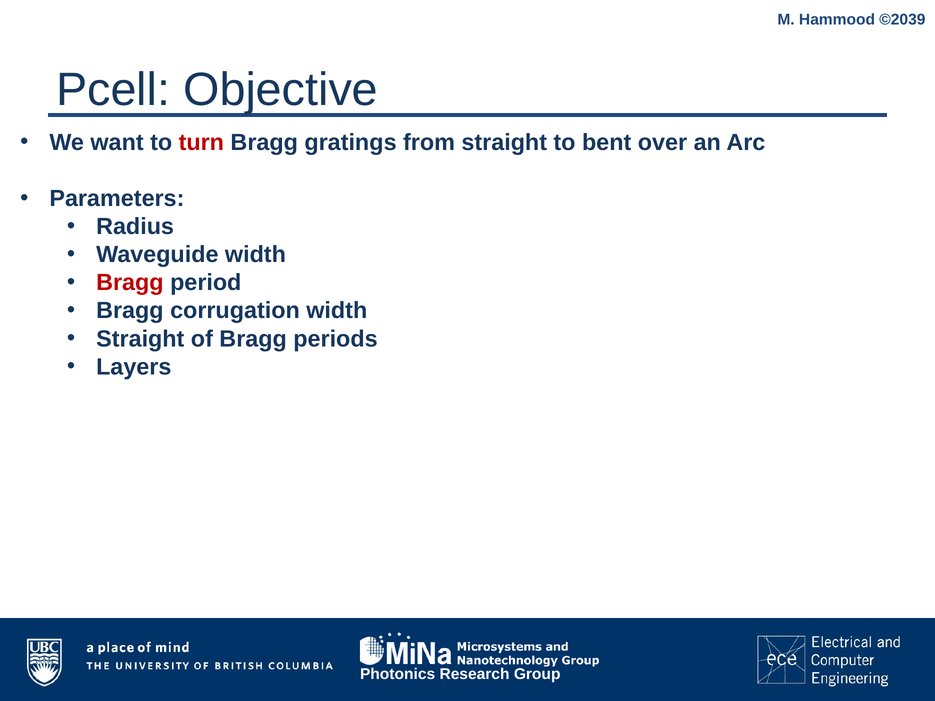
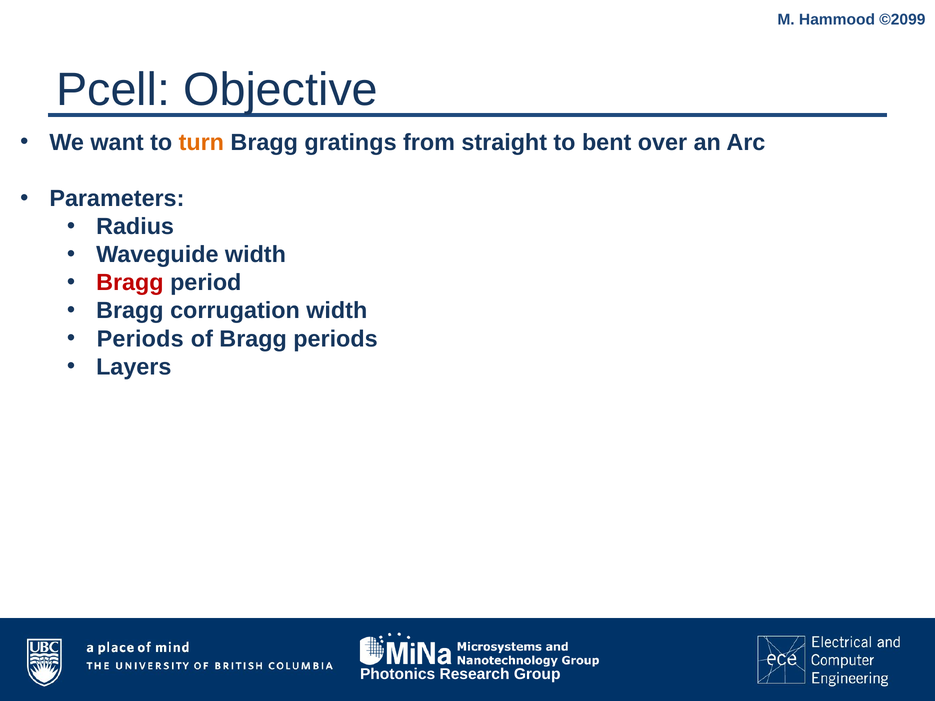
©2039: ©2039 -> ©2099
turn colour: red -> orange
Straight at (140, 339): Straight -> Periods
